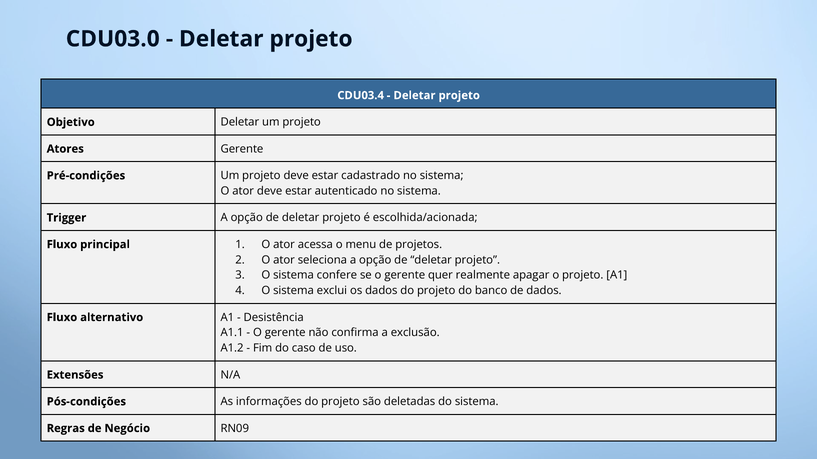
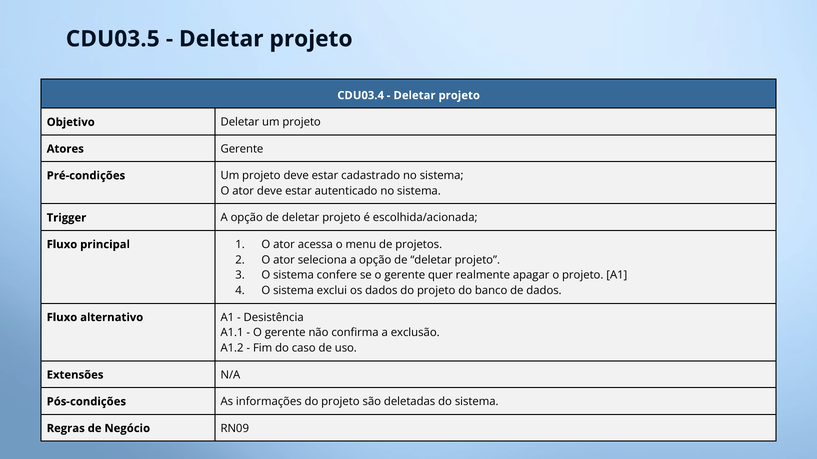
CDU03.0: CDU03.0 -> CDU03.5
